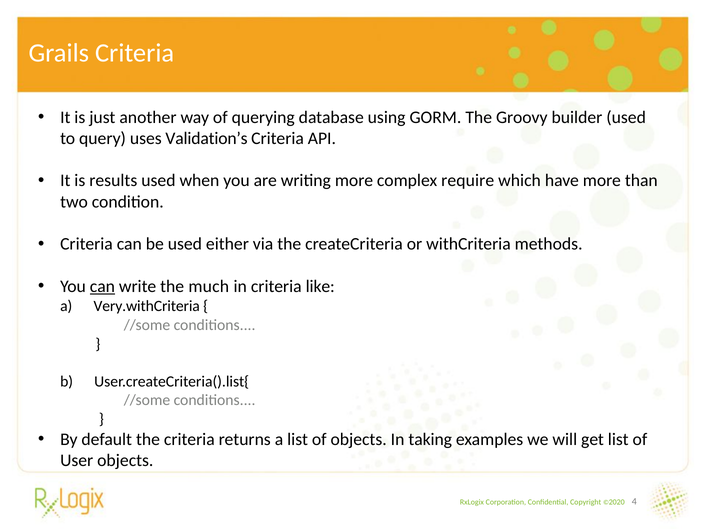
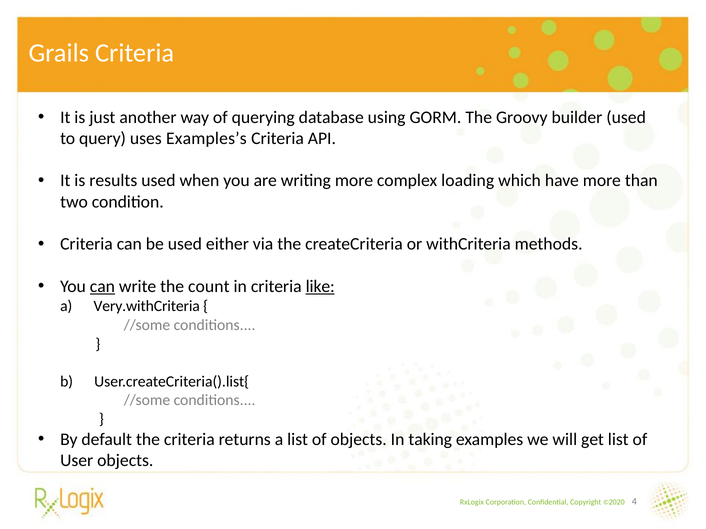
Validation’s: Validation’s -> Examples’s
require: require -> loading
much: much -> count
like underline: none -> present
